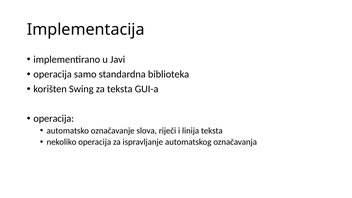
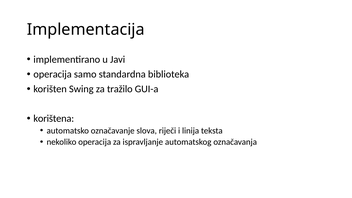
za teksta: teksta -> tražilo
operacija at (54, 119): operacija -> korištena
